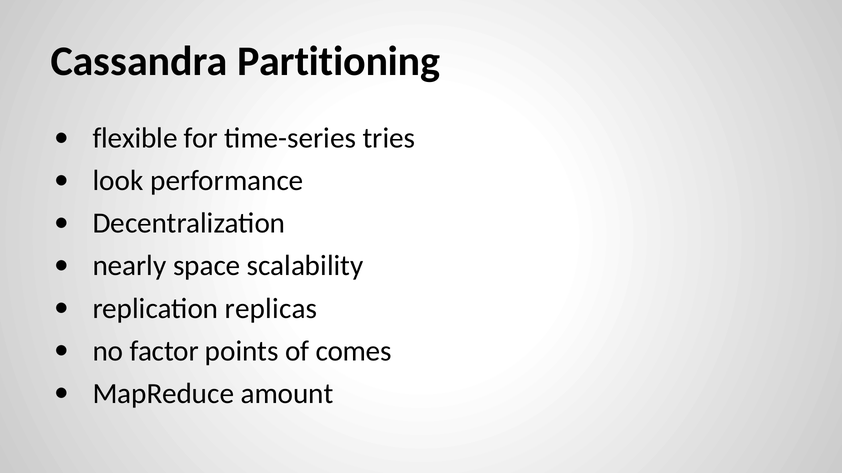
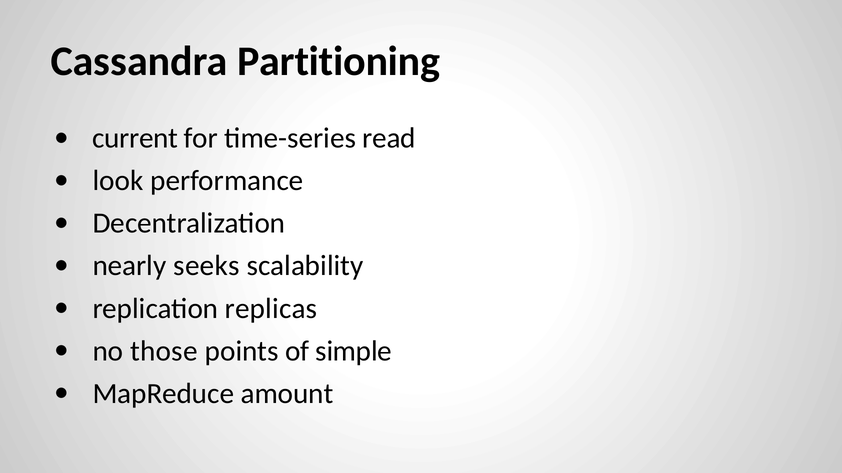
flexible: flexible -> current
tries: tries -> read
space: space -> seeks
factor: factor -> those
comes: comes -> simple
